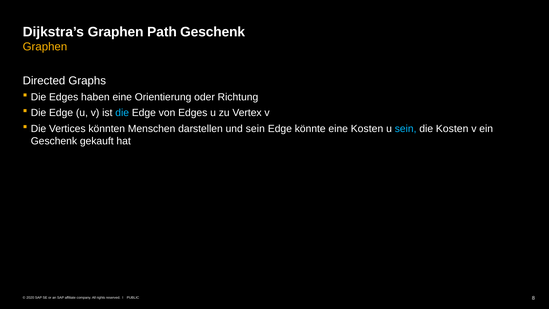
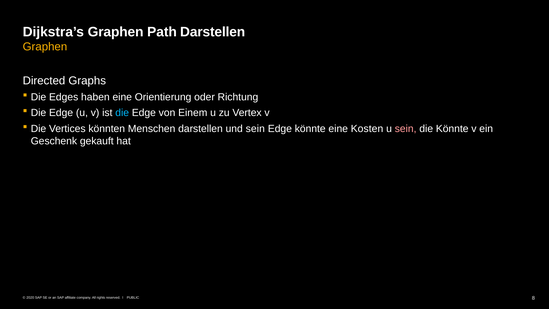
Path Geschenk: Geschenk -> Darstellen
von Edges: Edges -> Einem
sein at (406, 129) colour: light blue -> pink
die Kosten: Kosten -> Könnte
